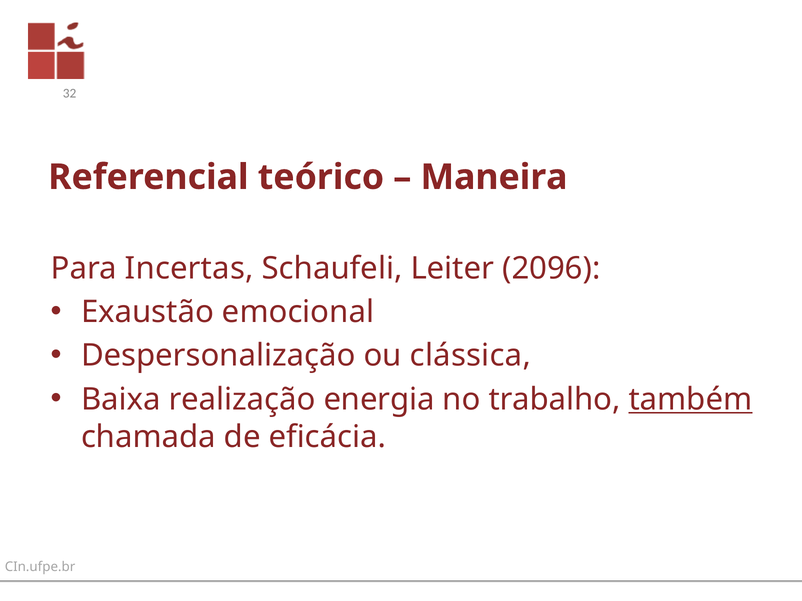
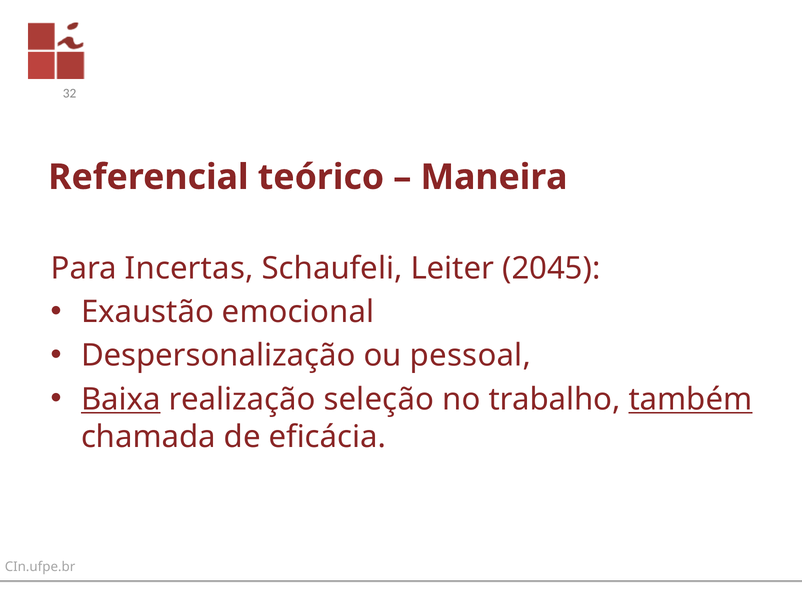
2096: 2096 -> 2045
clássica: clássica -> pessoal
Baixa underline: none -> present
energia: energia -> seleção
